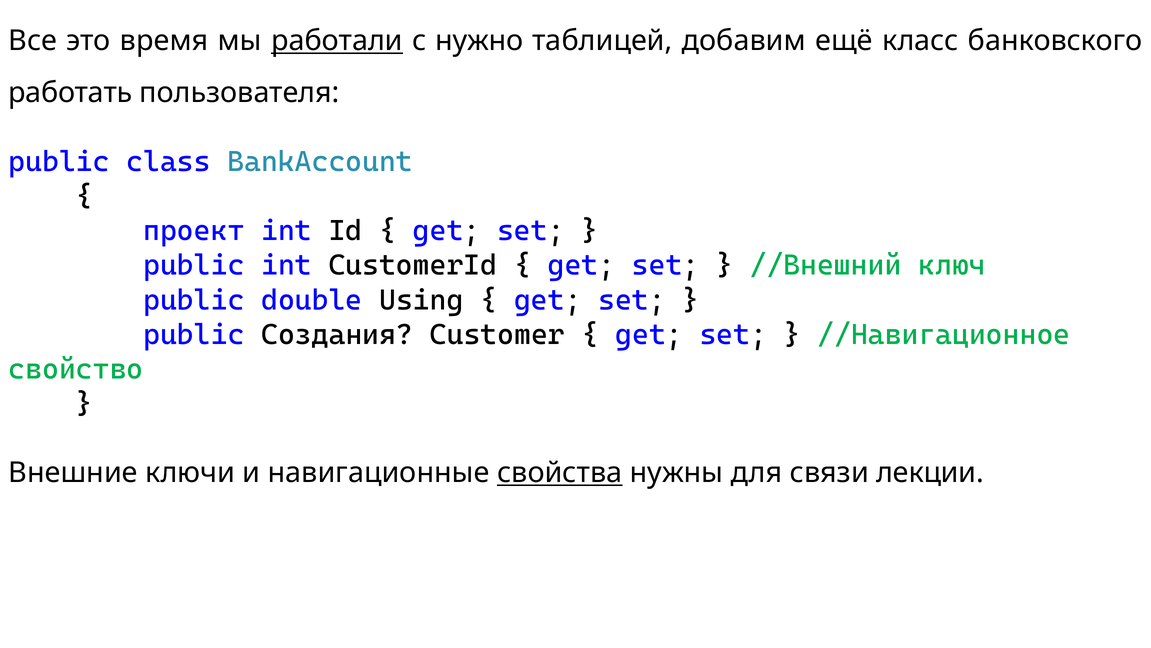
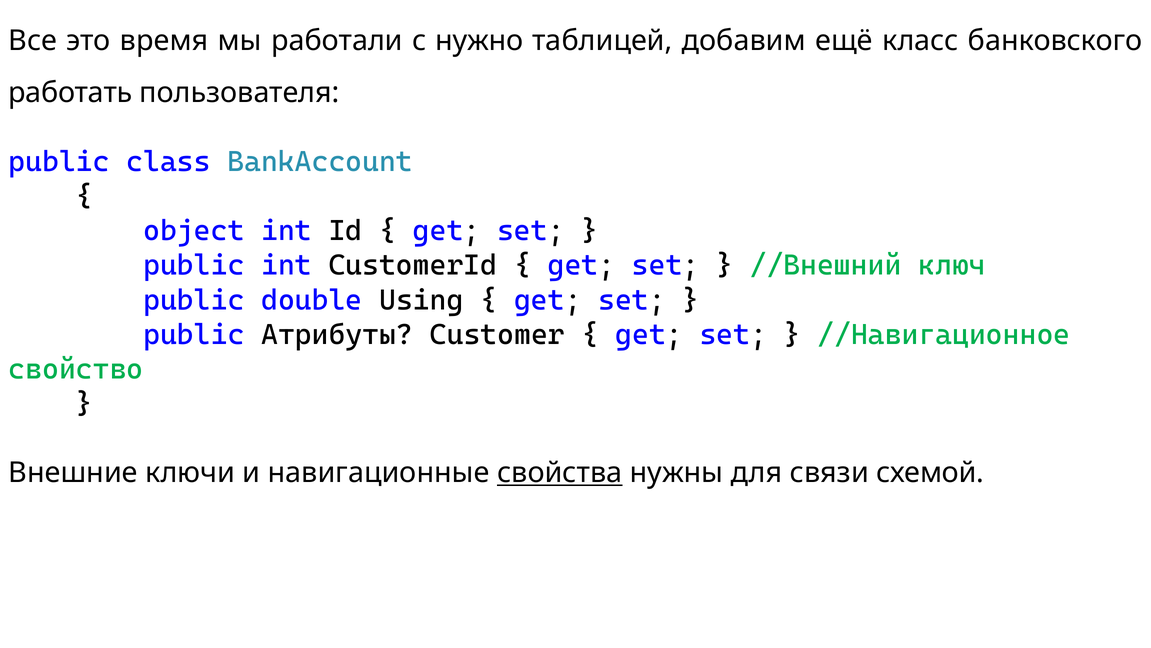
работали underline: present -> none
проект: проект -> object
Создания: Создания -> Атрибуты
лекции: лекции -> схемой
